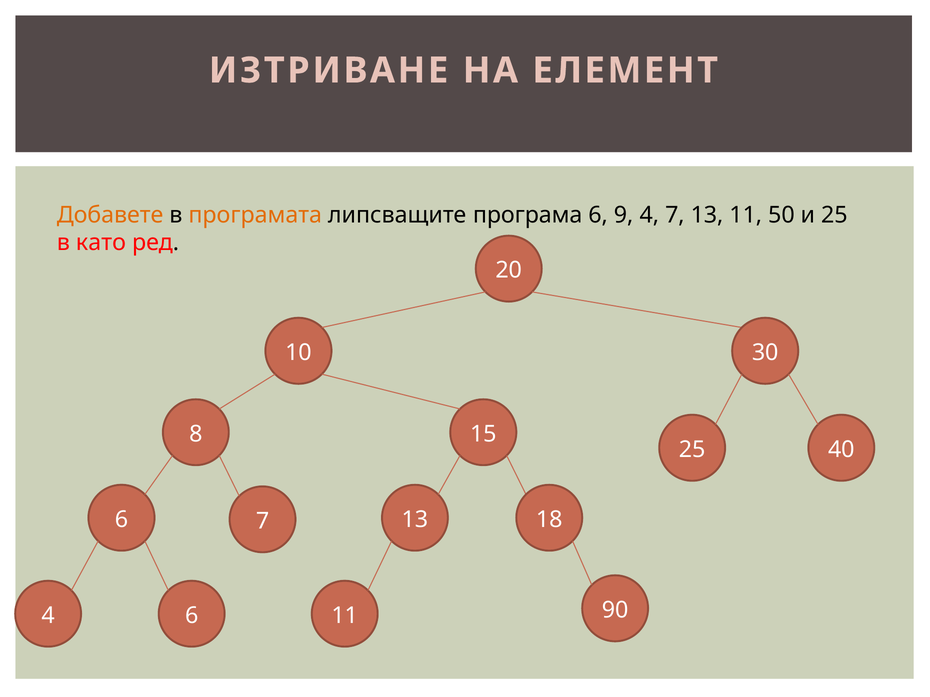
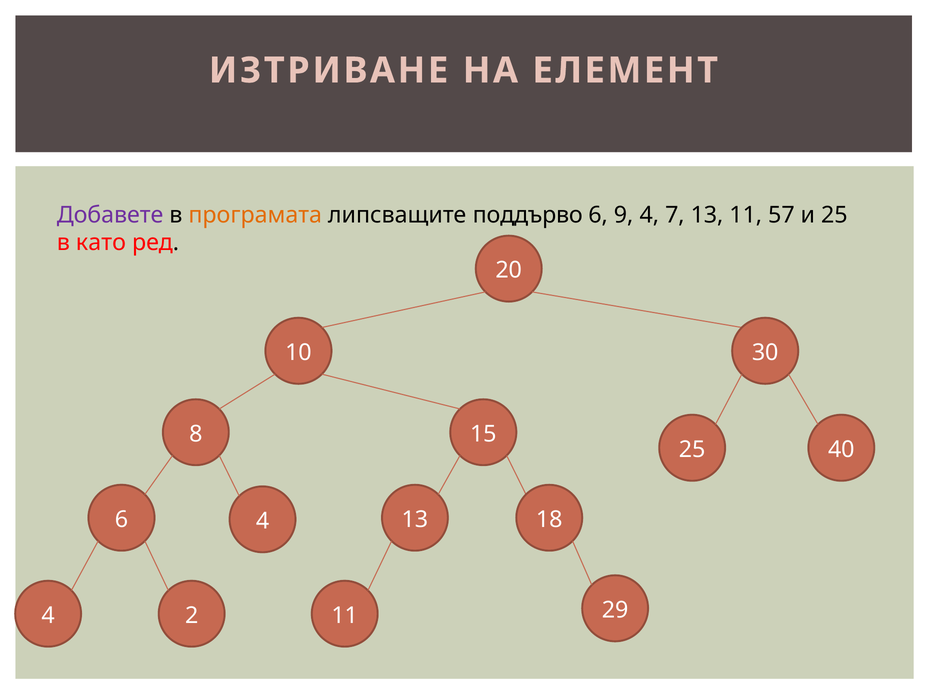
Добавете colour: orange -> purple
програма: програма -> поддърво
50: 50 -> 57
6 7: 7 -> 4
4 6: 6 -> 2
90: 90 -> 29
